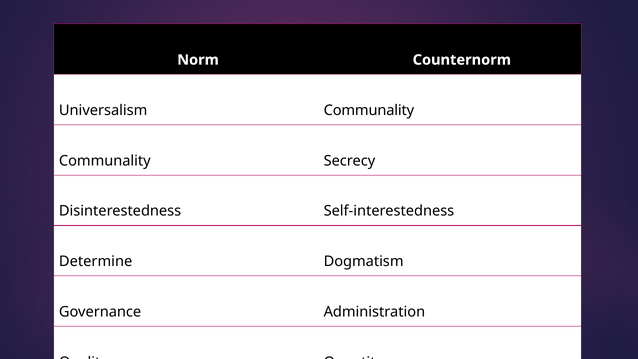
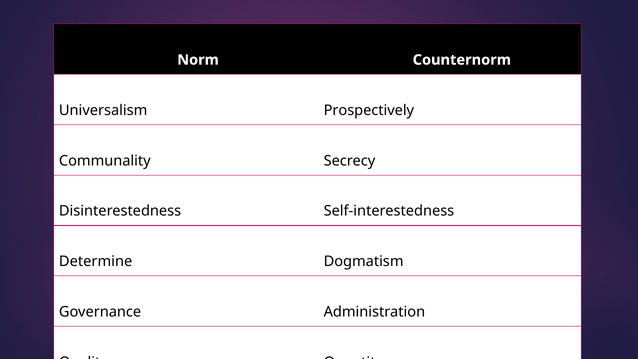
Universalism Communality: Communality -> Prospectively
